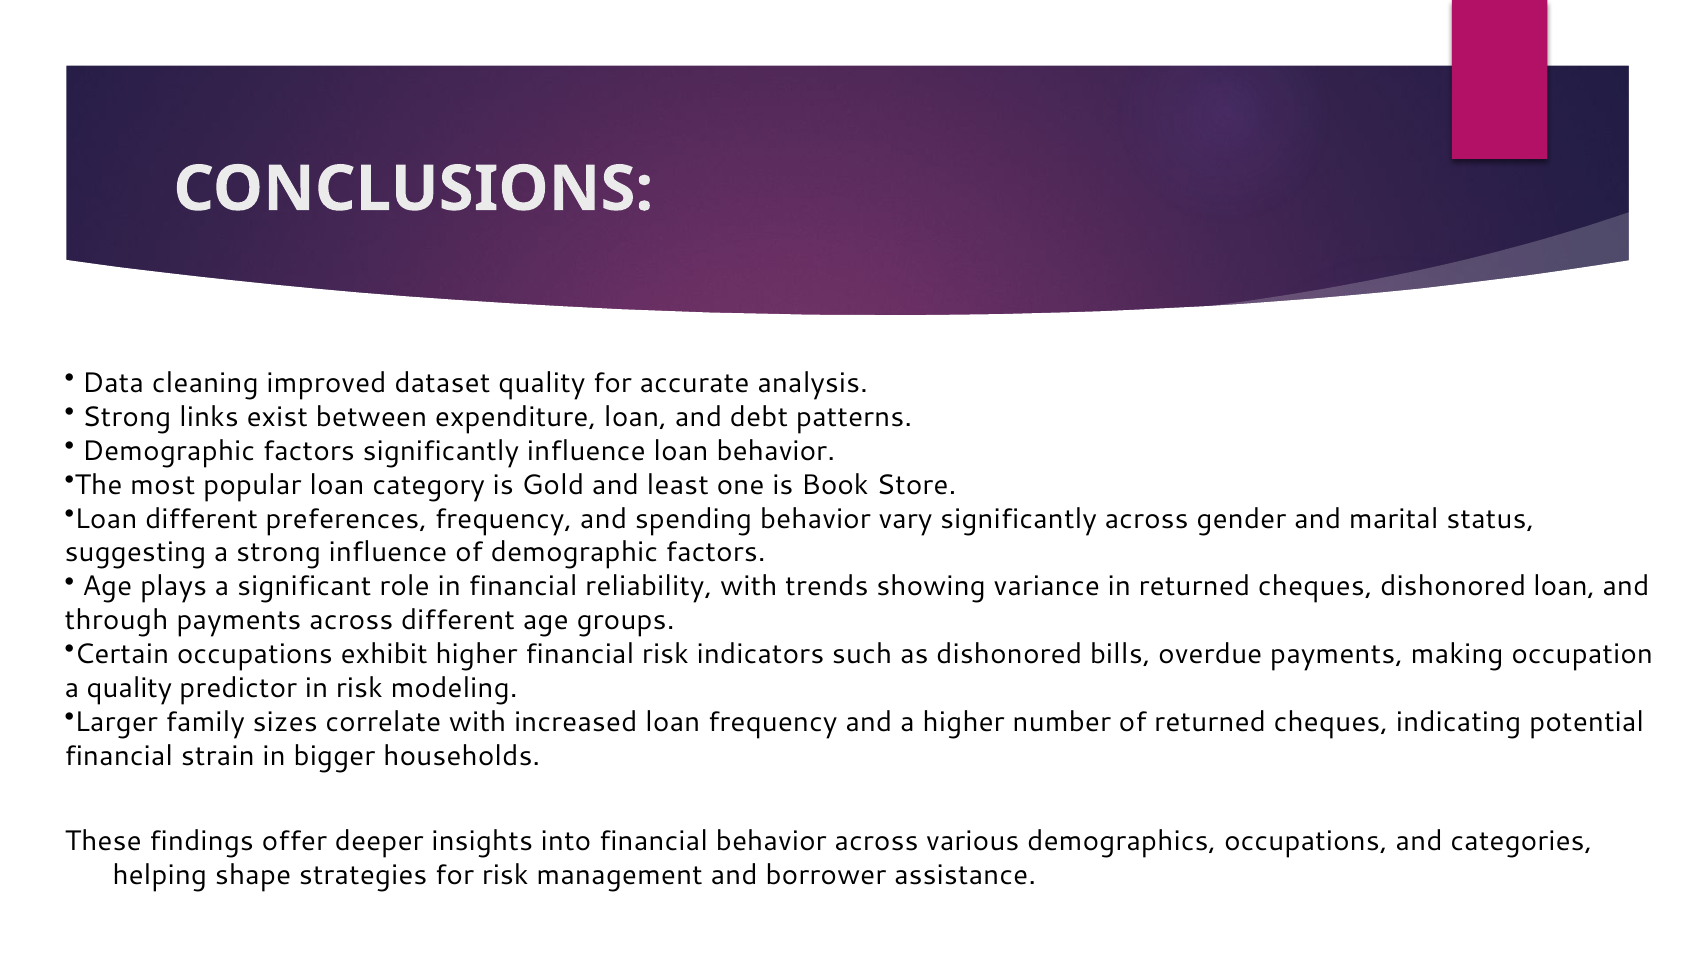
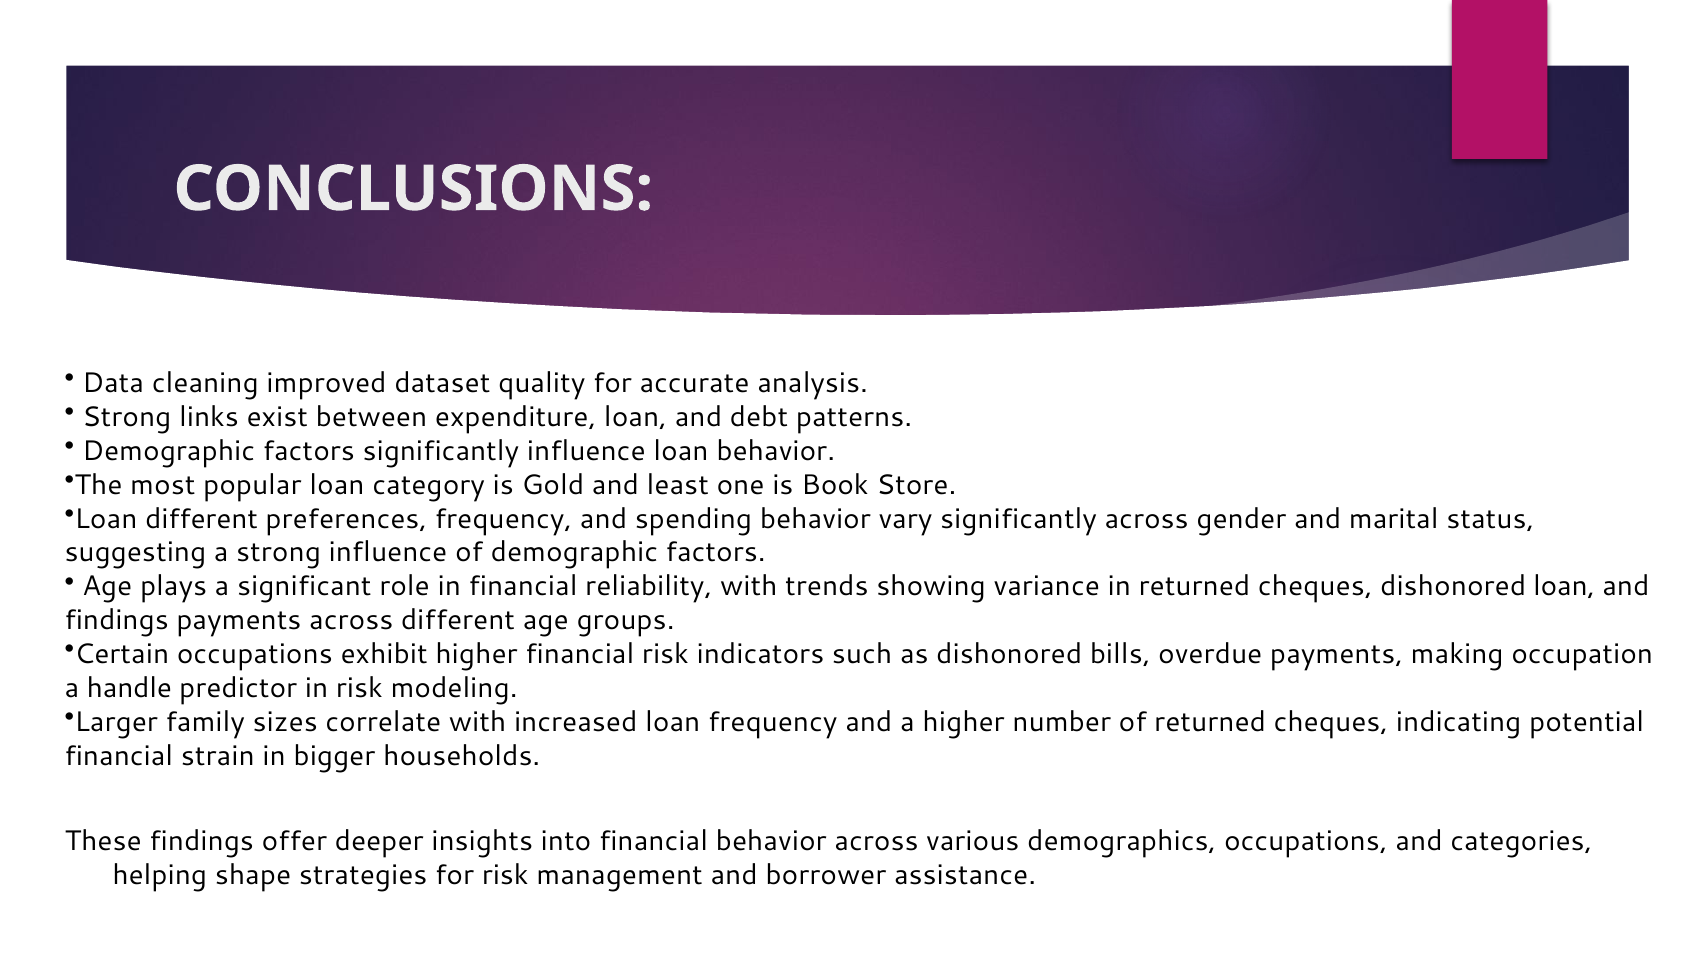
through at (117, 620): through -> findings
a quality: quality -> handle
